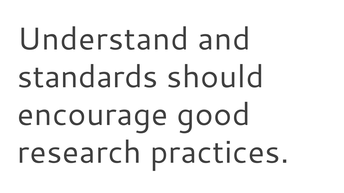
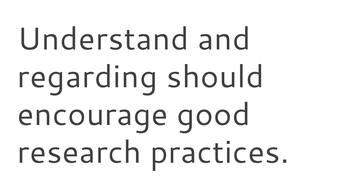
standards: standards -> regarding
